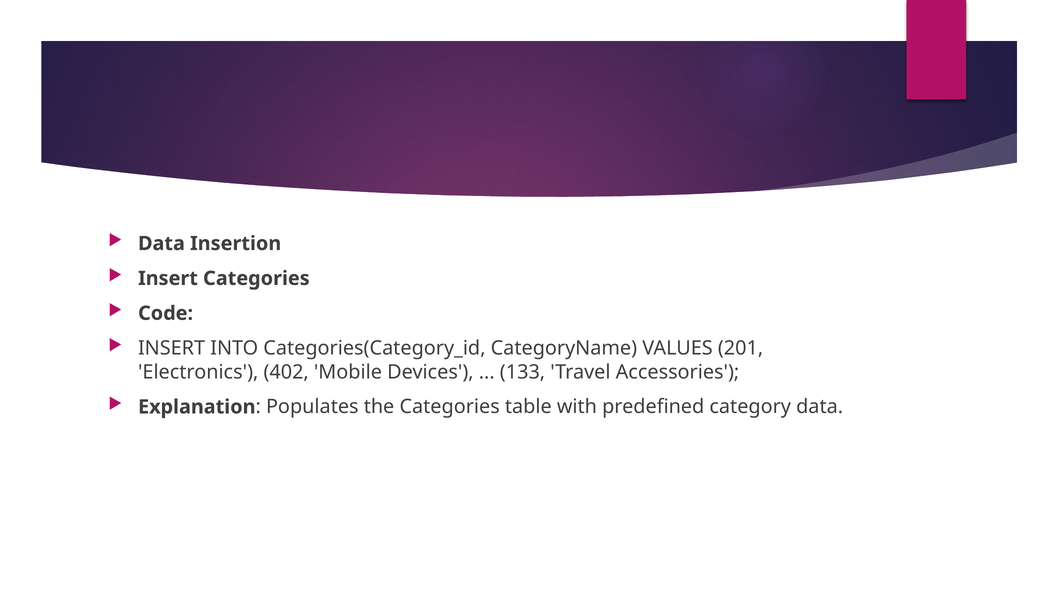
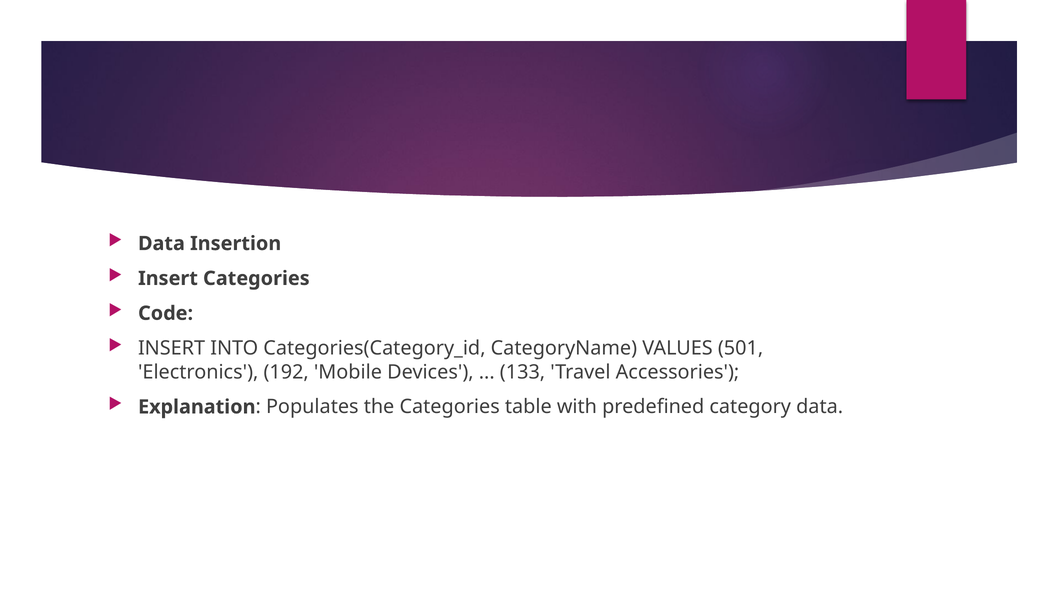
201: 201 -> 501
402: 402 -> 192
